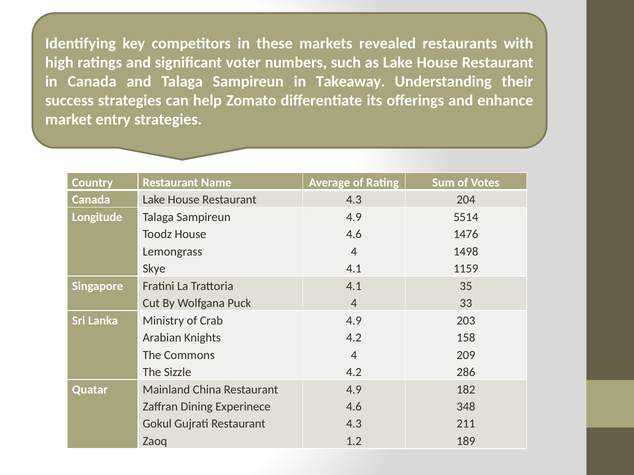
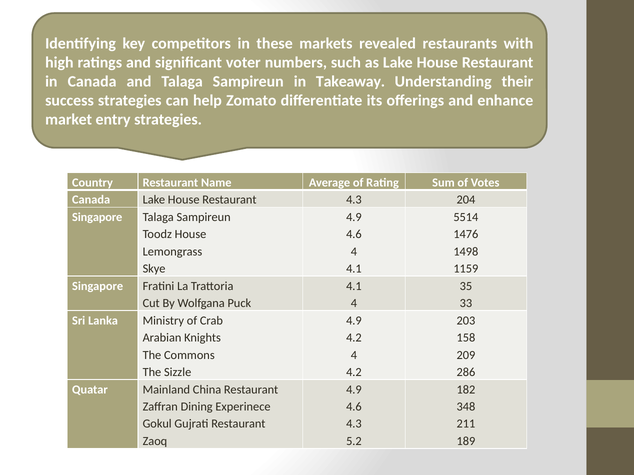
Longitude at (97, 217): Longitude -> Singapore
1.2: 1.2 -> 5.2
